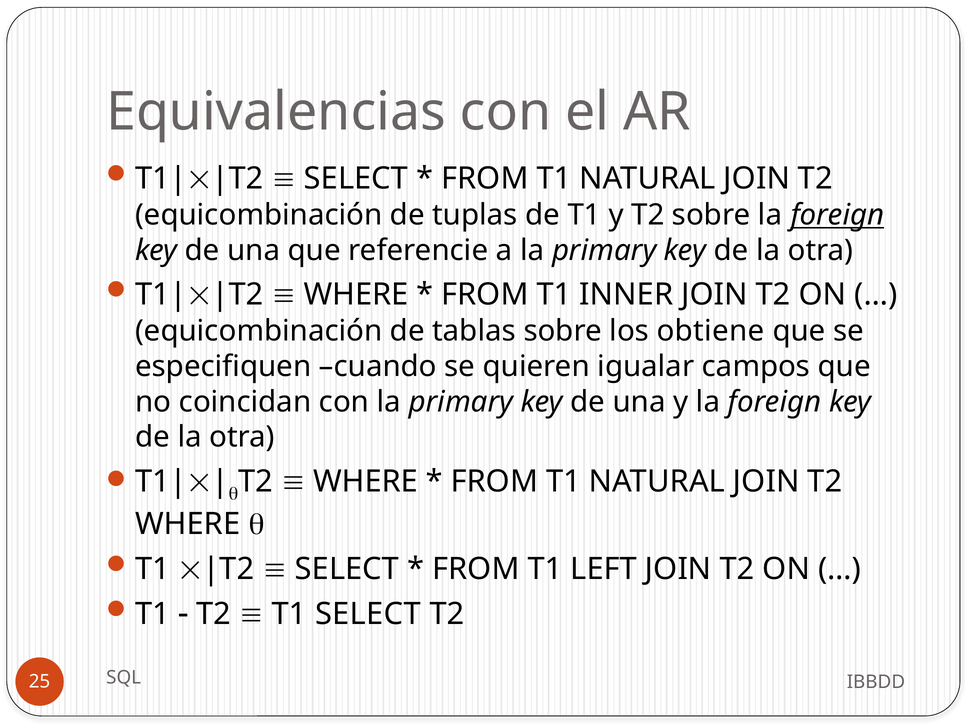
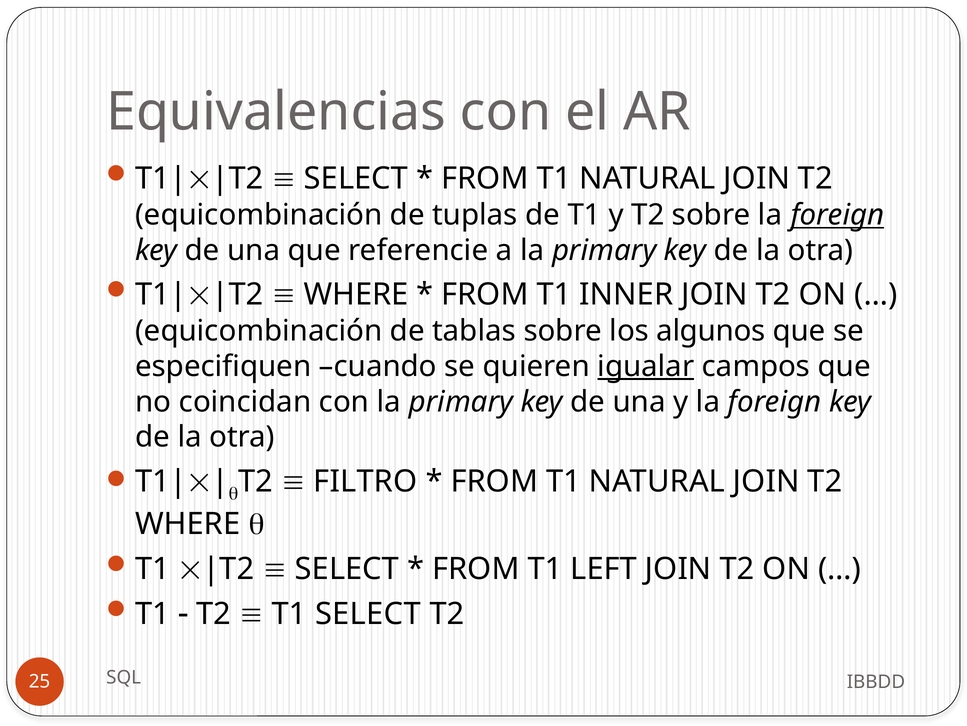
obtiene: obtiene -> algunos
igualar underline: none -> present
WHERE at (366, 481): WHERE -> FILTRO
